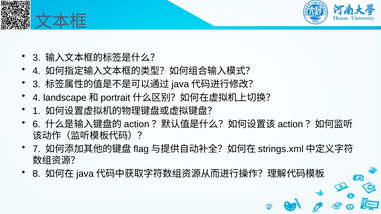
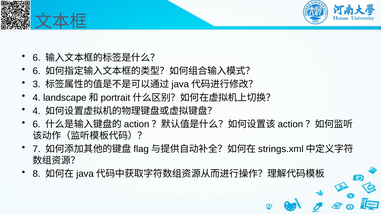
3 at (37, 58): 3 -> 6
4 at (37, 71): 4 -> 6
1 at (37, 111): 1 -> 4
